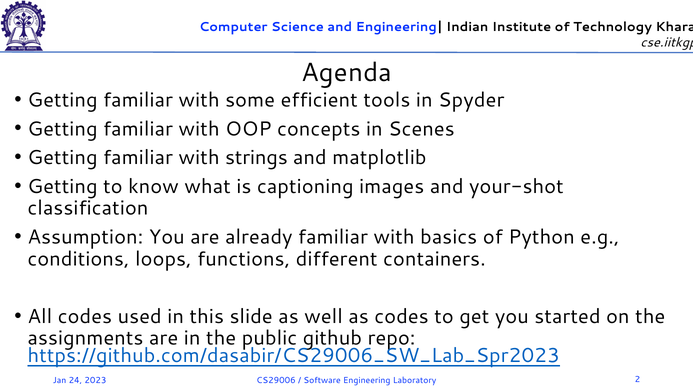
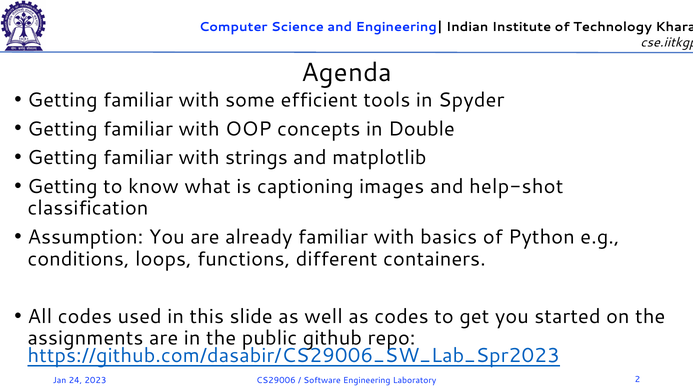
Scenes: Scenes -> Double
your-shot: your-shot -> help-shot
